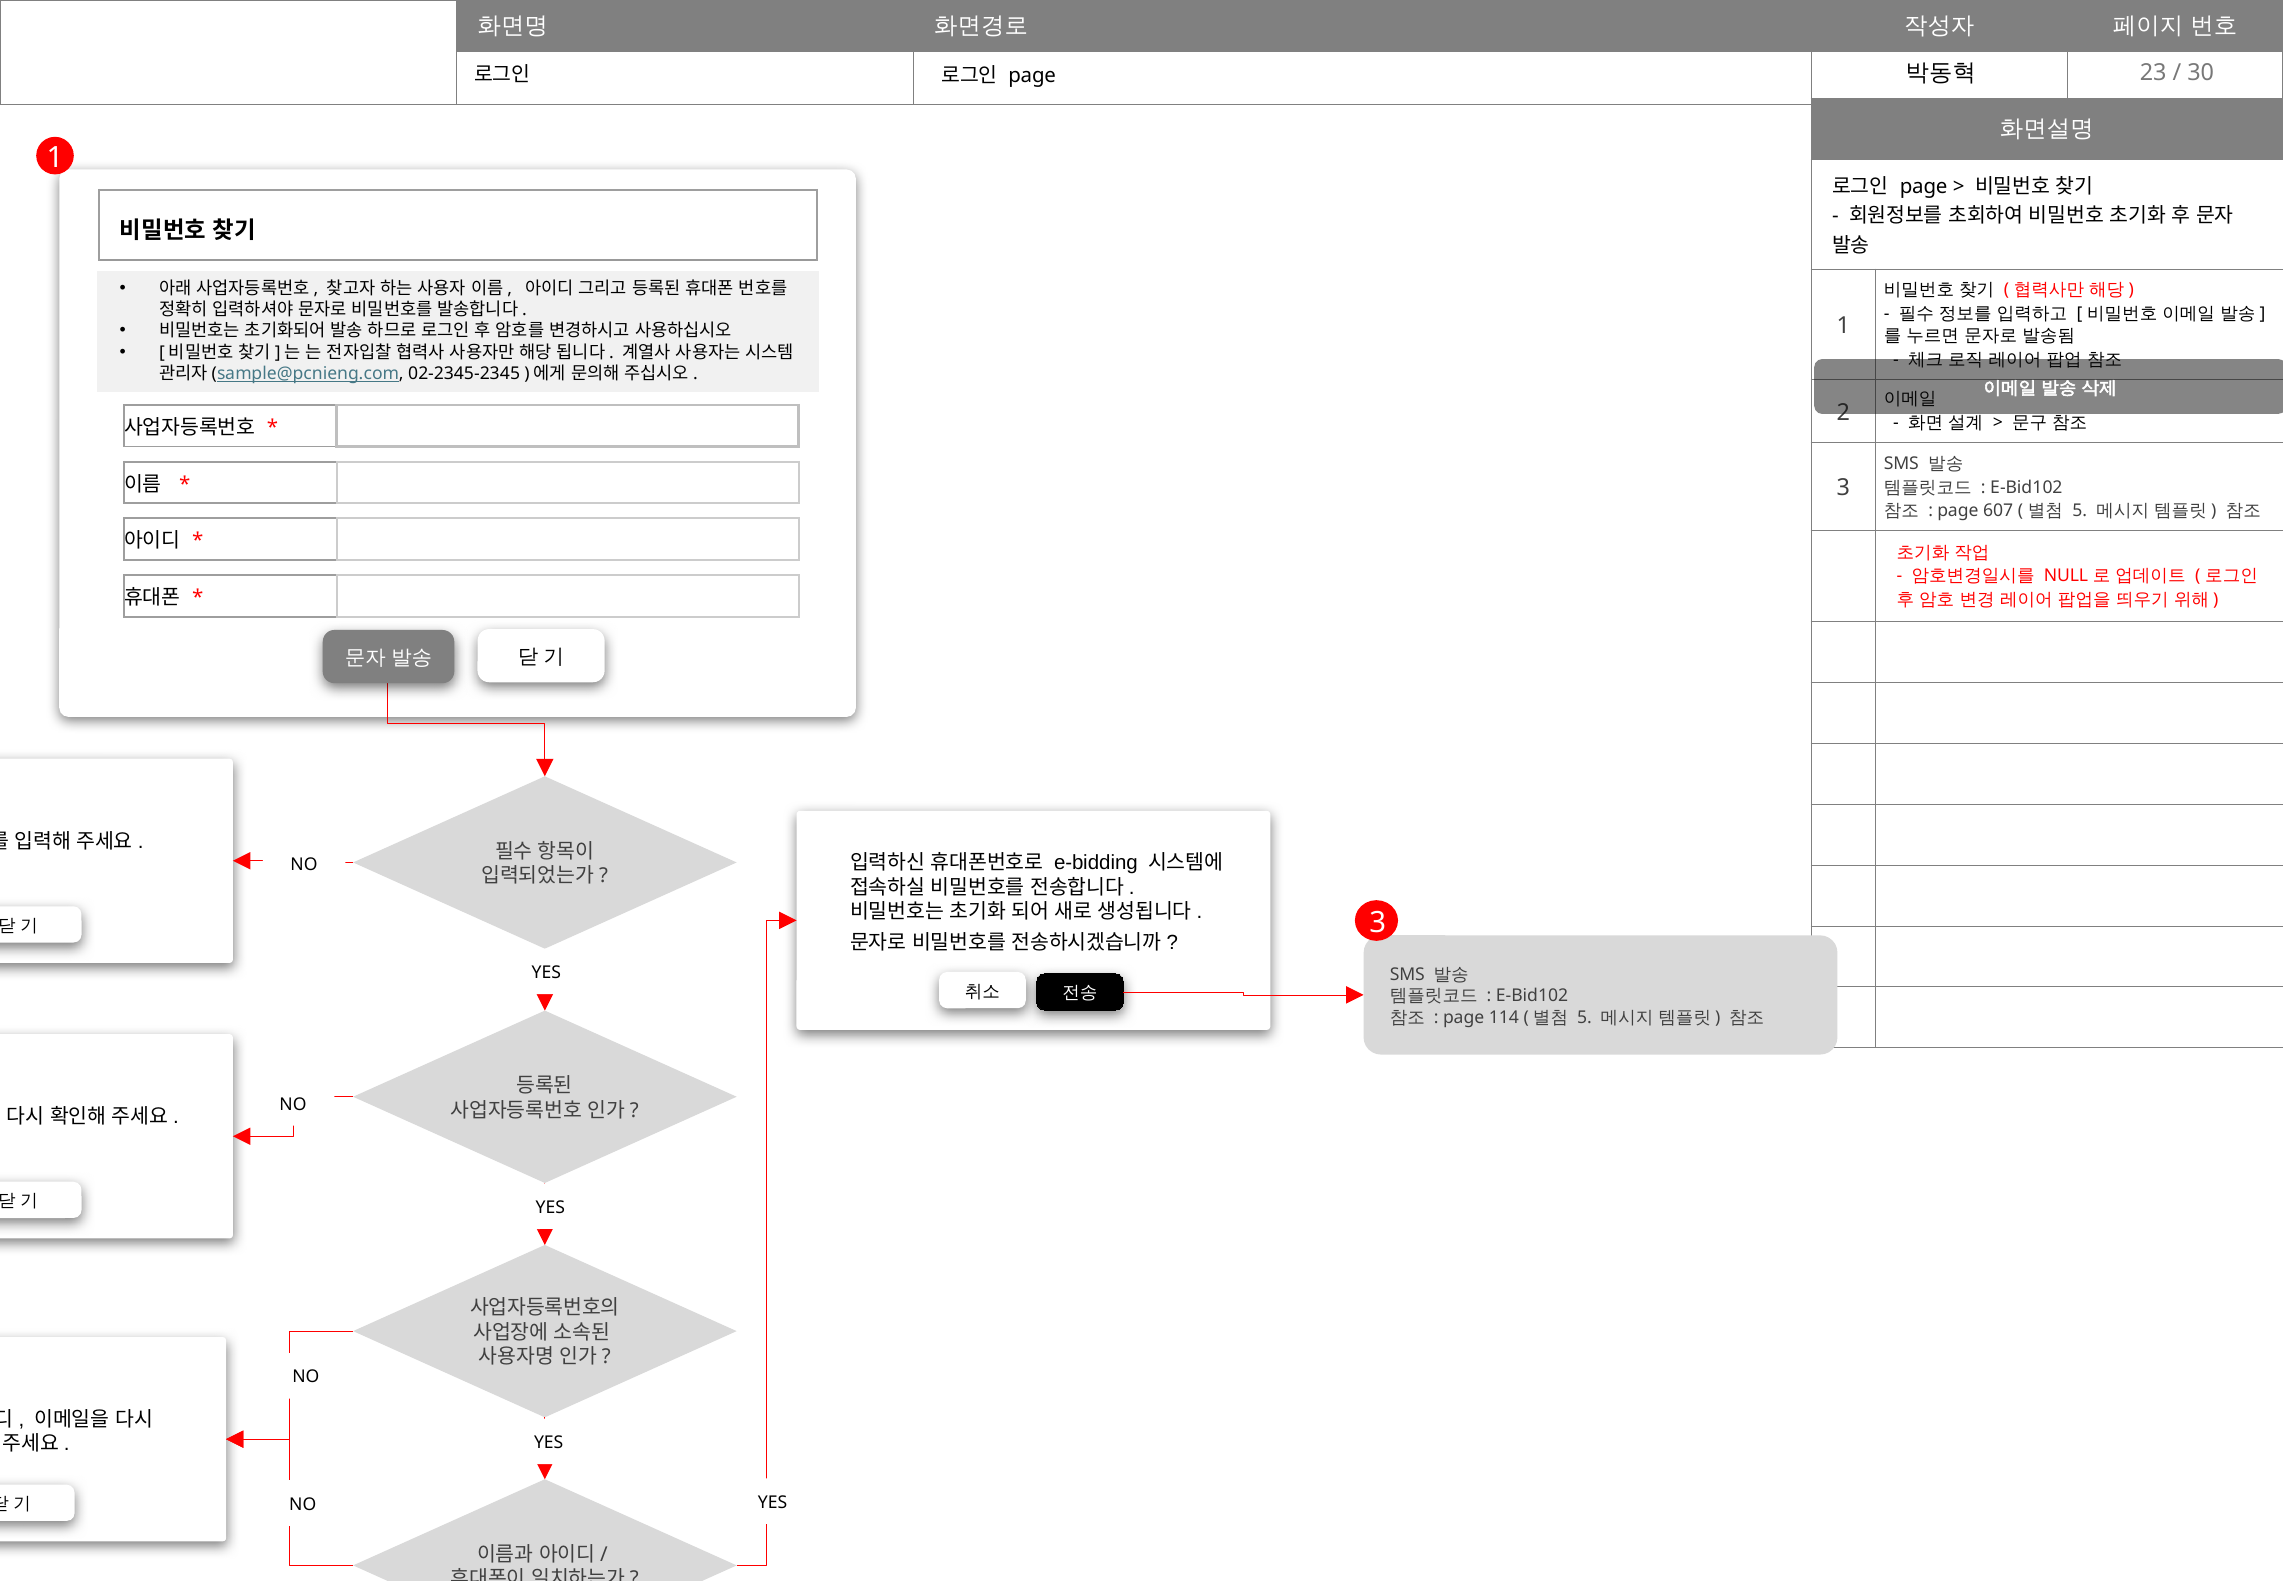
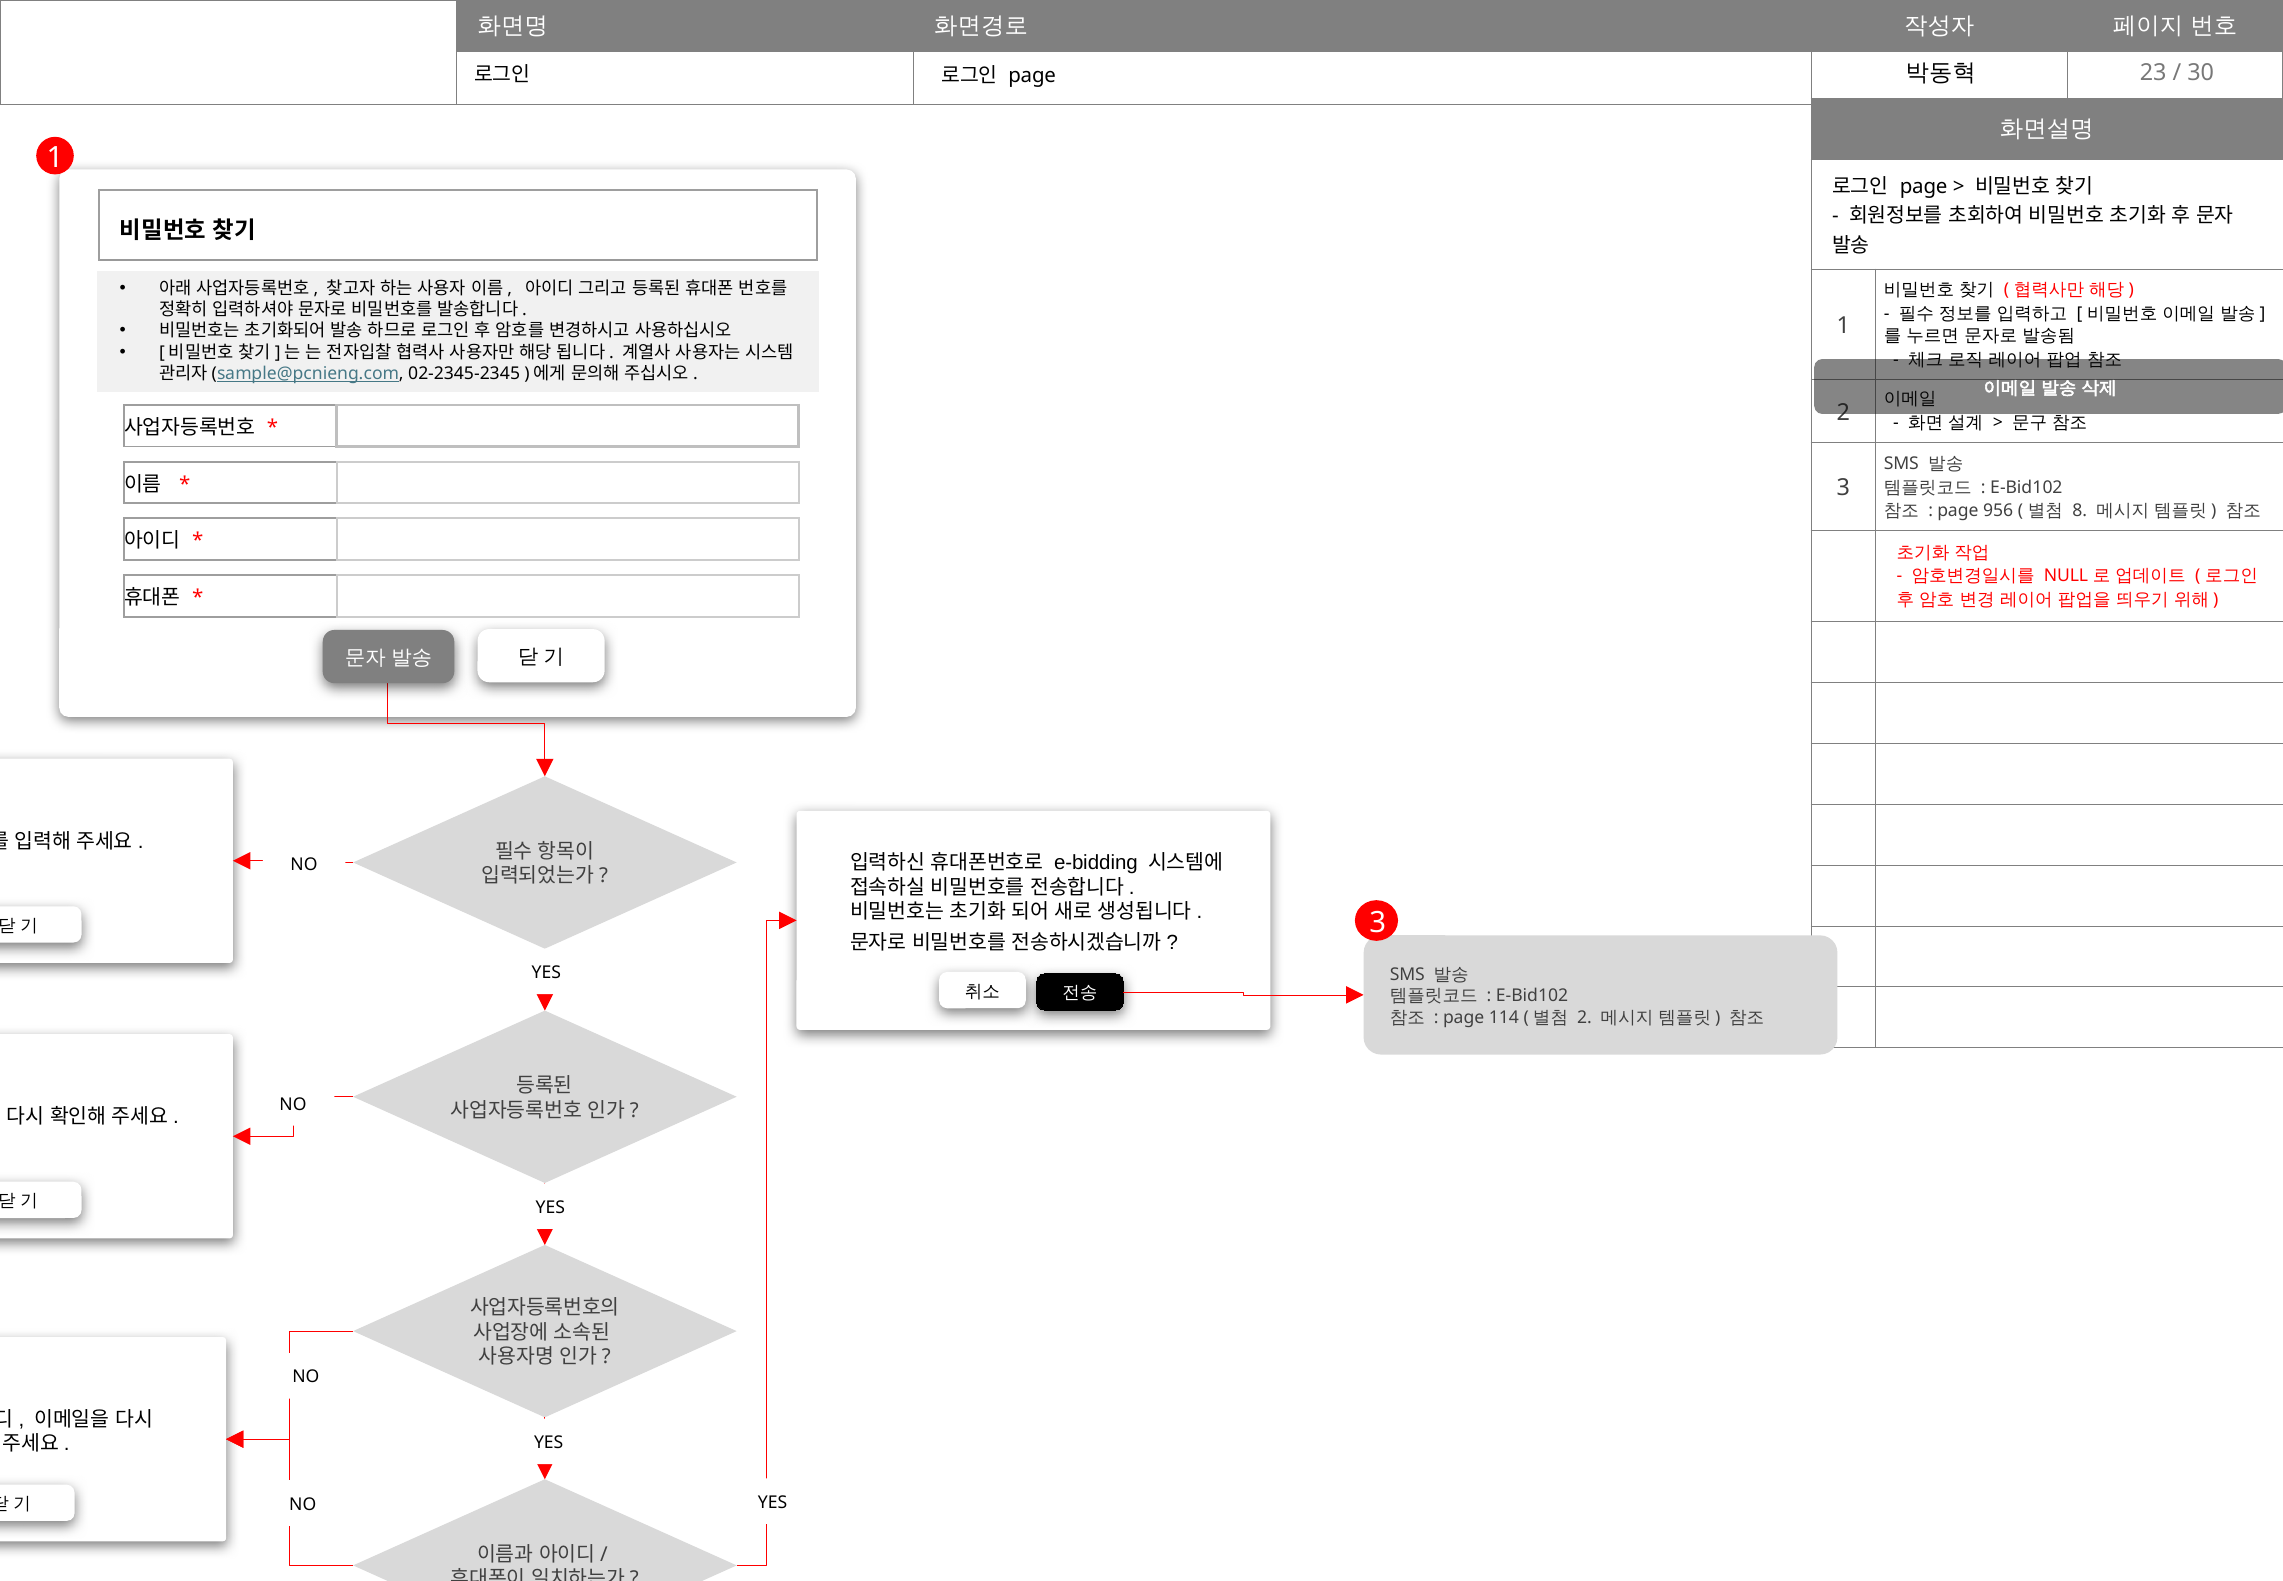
607: 607 -> 956
5 at (2080, 511): 5 -> 8
5 at (1585, 1017): 5 -> 2
